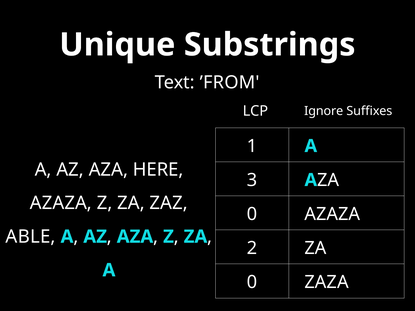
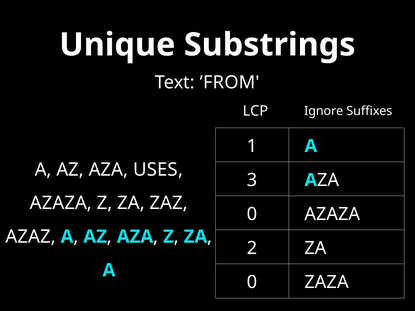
HERE: HERE -> USES
ABLE: ABLE -> AZAZ
